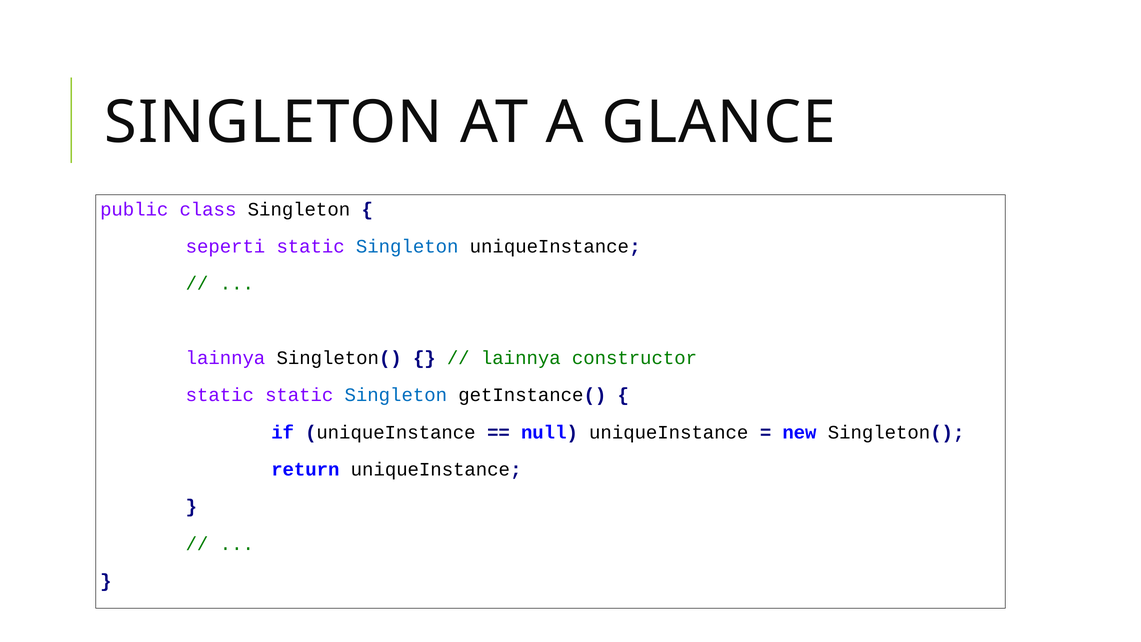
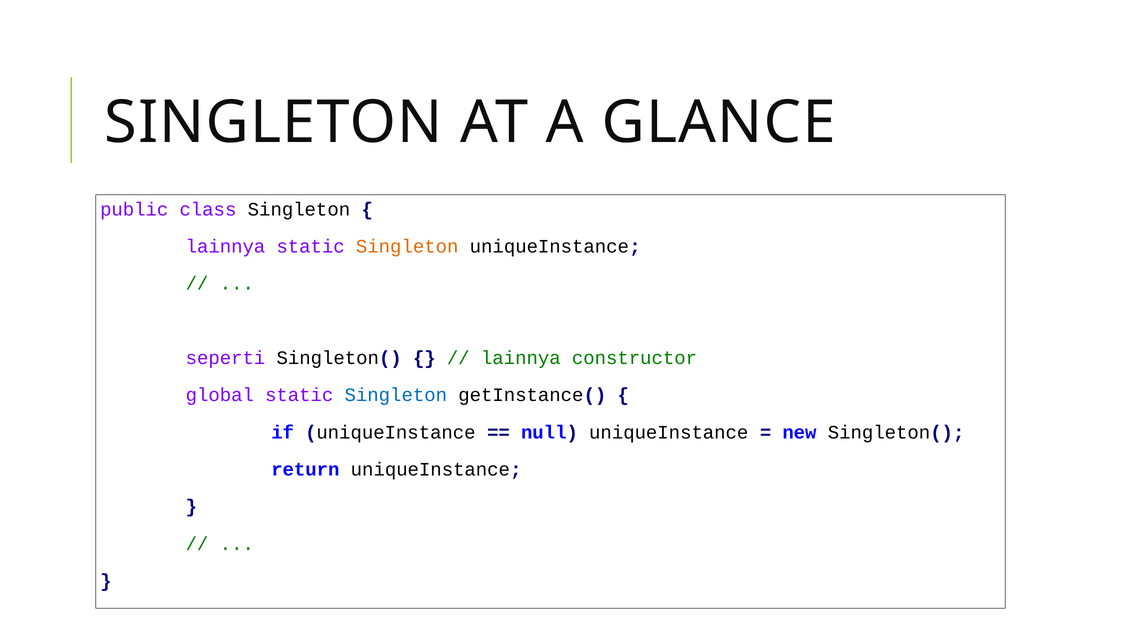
seperti at (225, 246): seperti -> lainnya
Singleton at (407, 246) colour: blue -> orange
lainnya at (225, 358): lainnya -> seperti
static at (220, 395): static -> global
